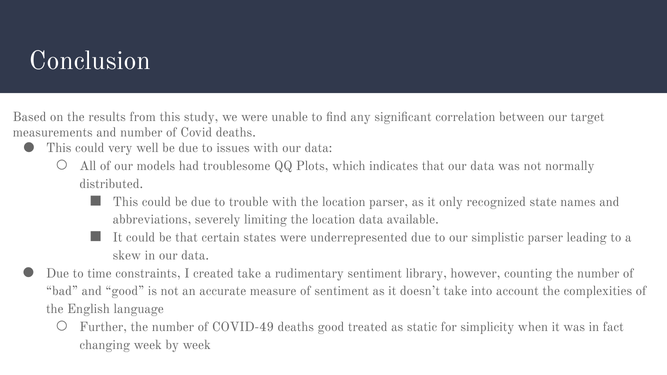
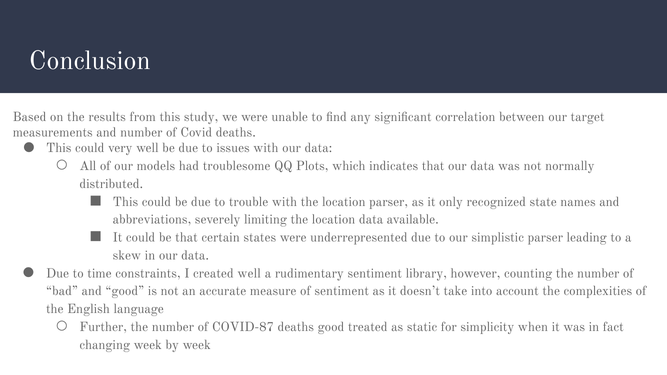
created take: take -> well
COVID-49: COVID-49 -> COVID-87
